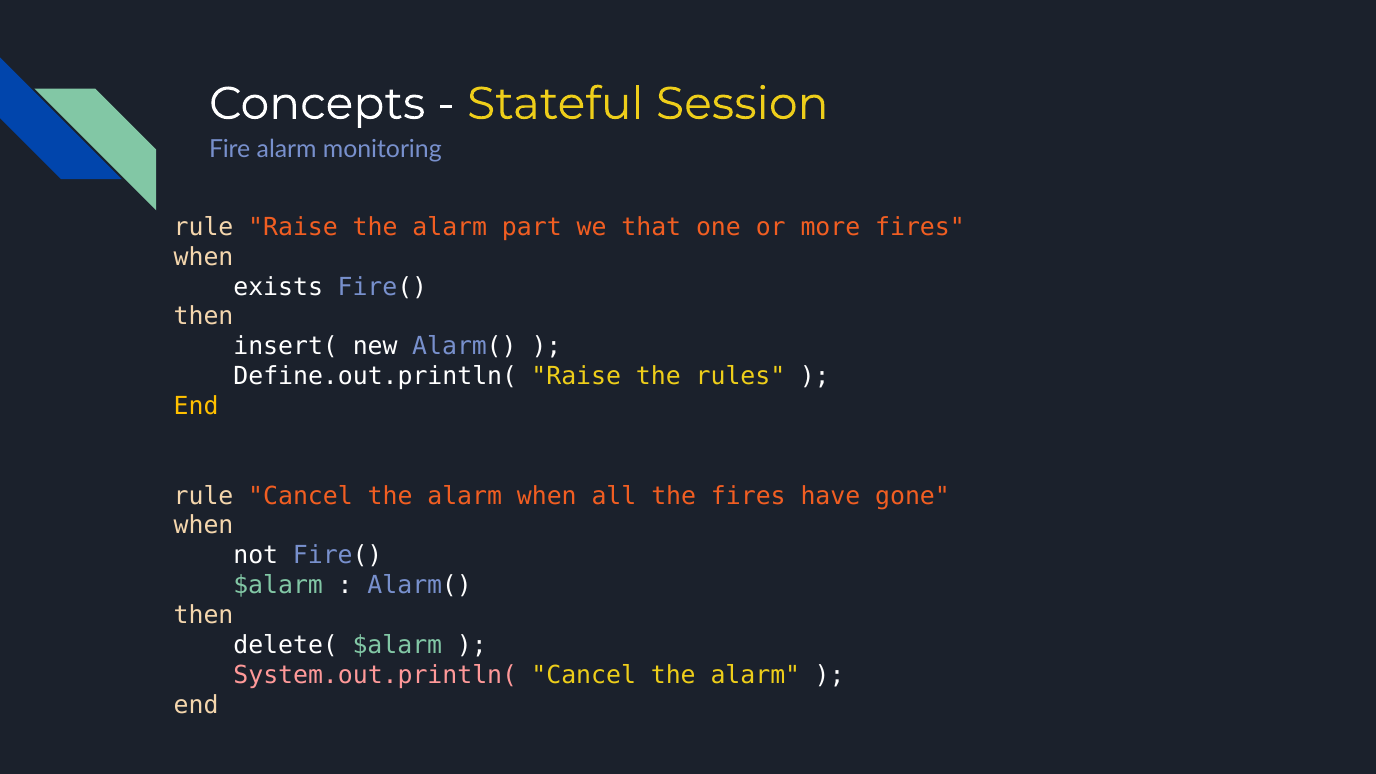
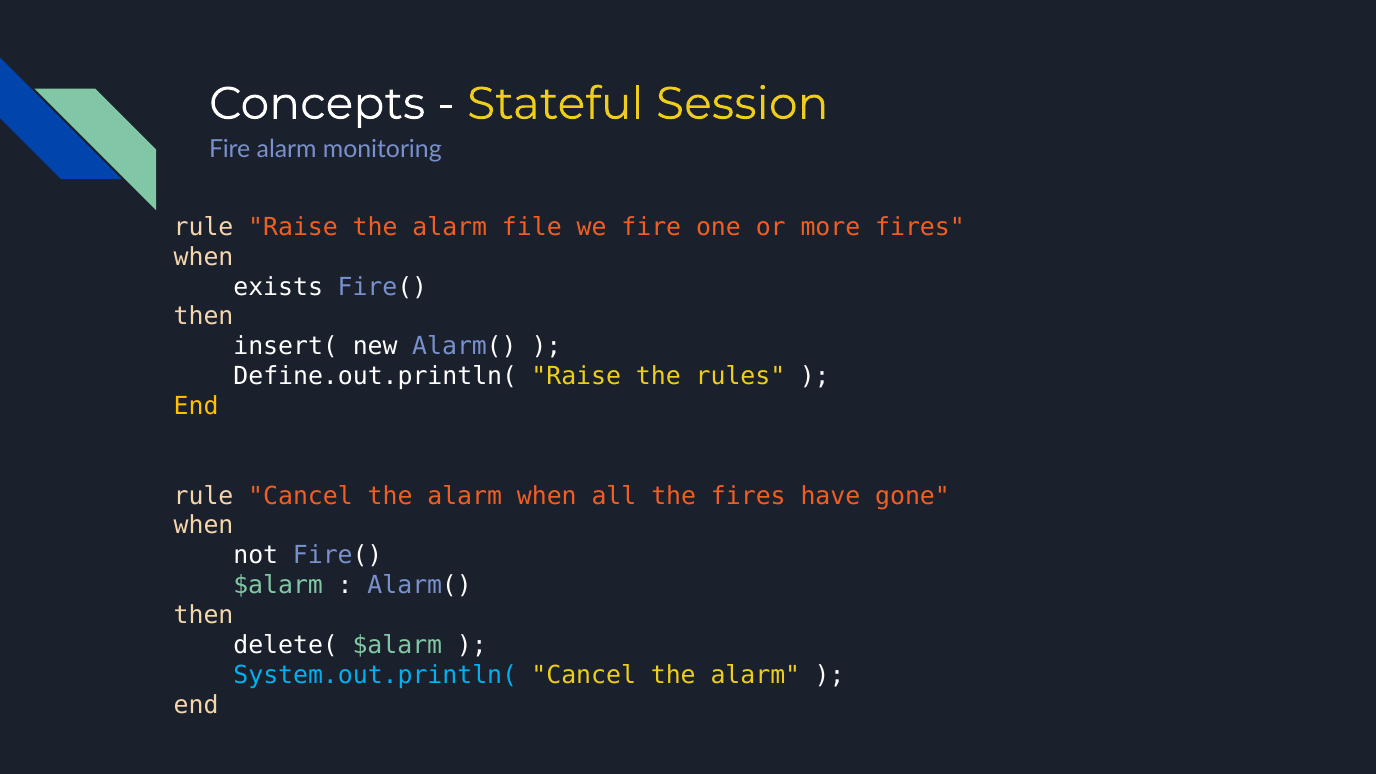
part: part -> file
we that: that -> fire
System.out.println( colour: pink -> light blue
